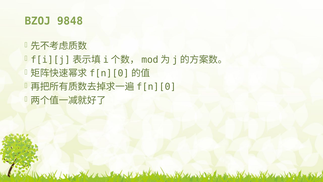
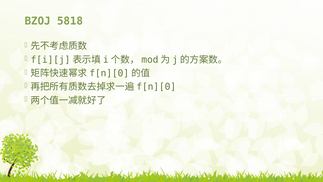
9848: 9848 -> 5818
